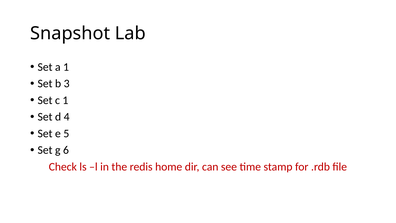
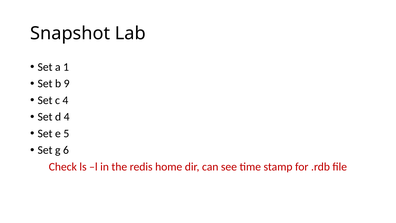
3: 3 -> 9
c 1: 1 -> 4
